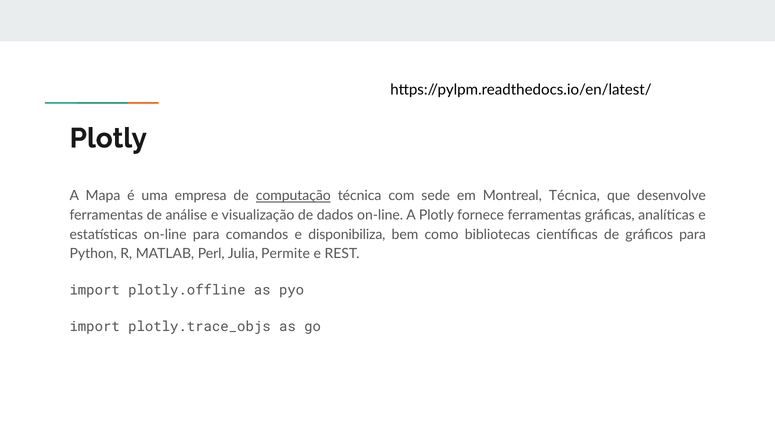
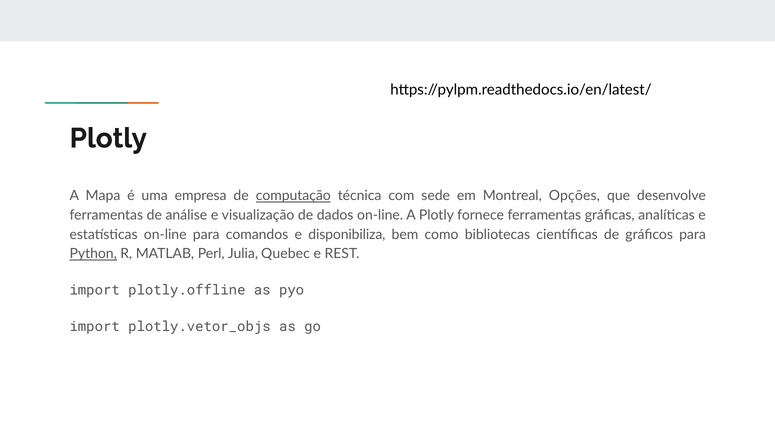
Montreal Técnica: Técnica -> Opções
Python underline: none -> present
Permite: Permite -> Quebec
plotly.trace_objs: plotly.trace_objs -> plotly.vetor_objs
